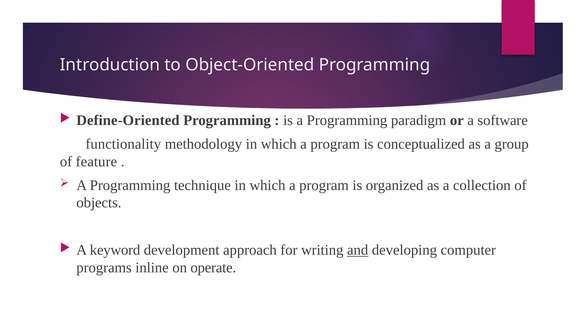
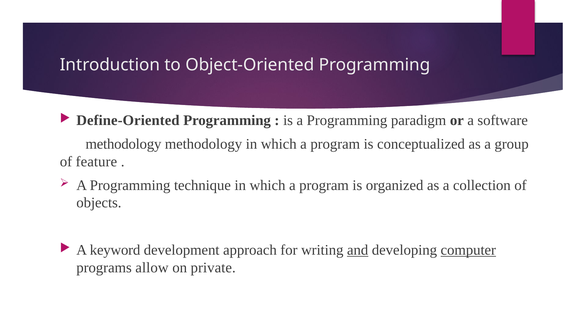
functionality at (123, 144): functionality -> methodology
computer underline: none -> present
inline: inline -> allow
operate: operate -> private
